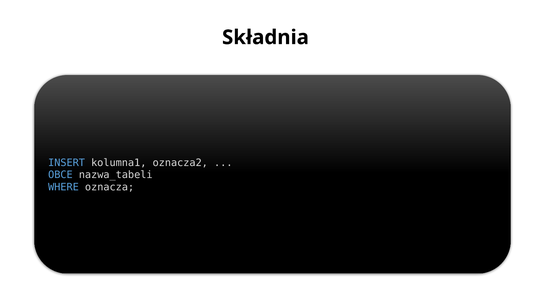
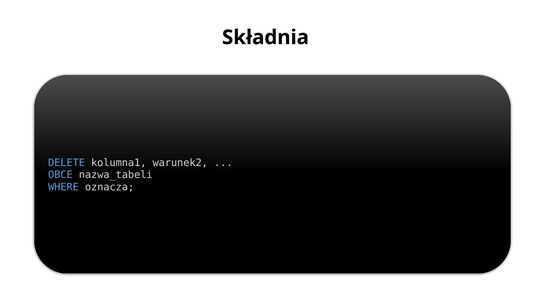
INSERT: INSERT -> DELETE
oznacza2: oznacza2 -> warunek2
